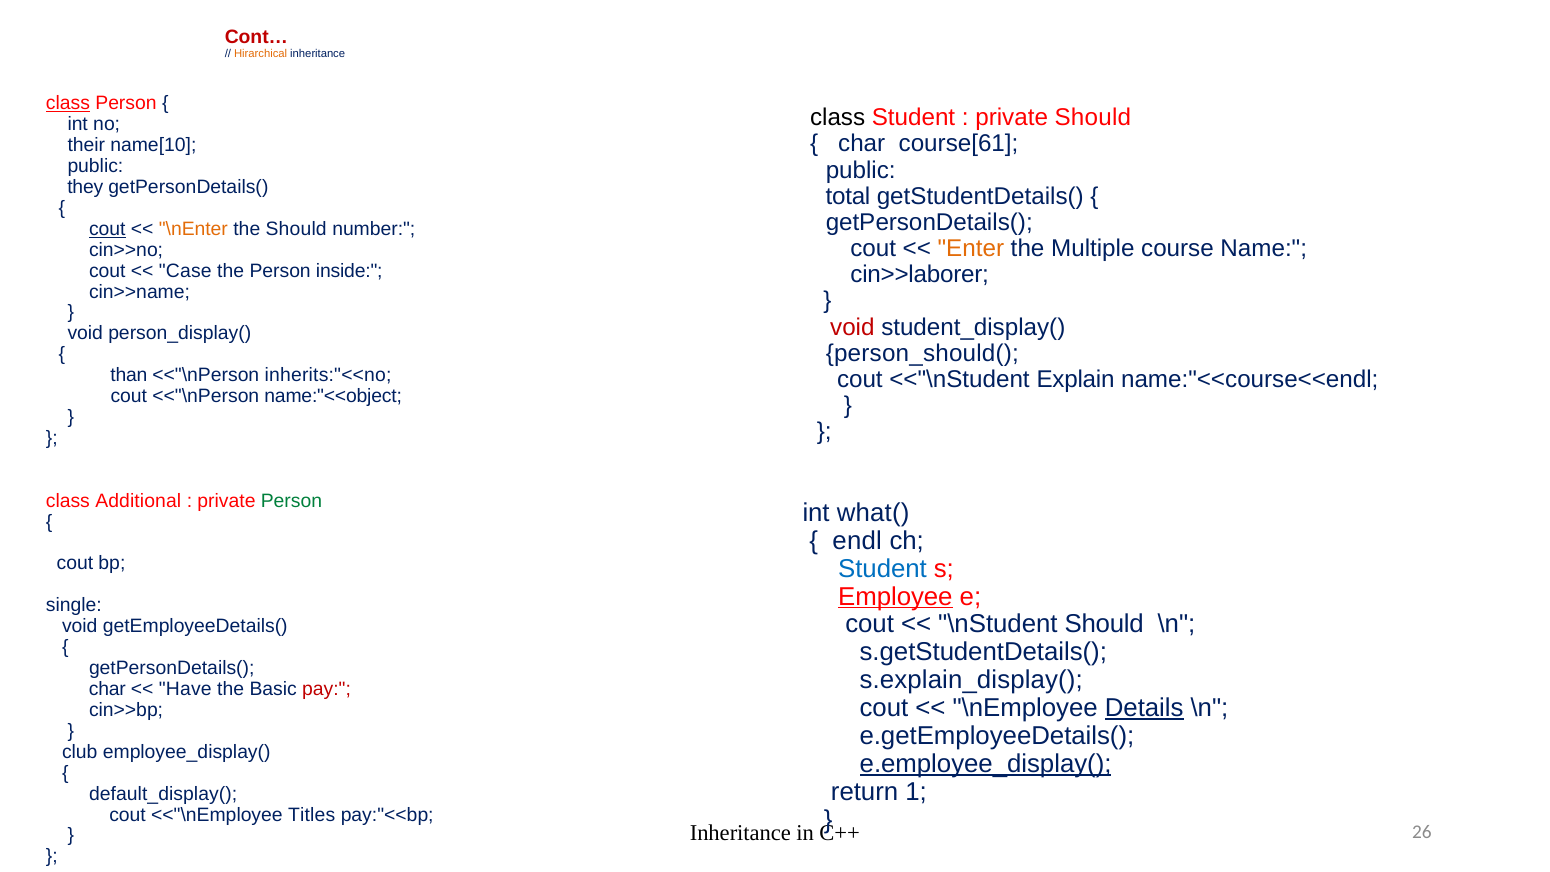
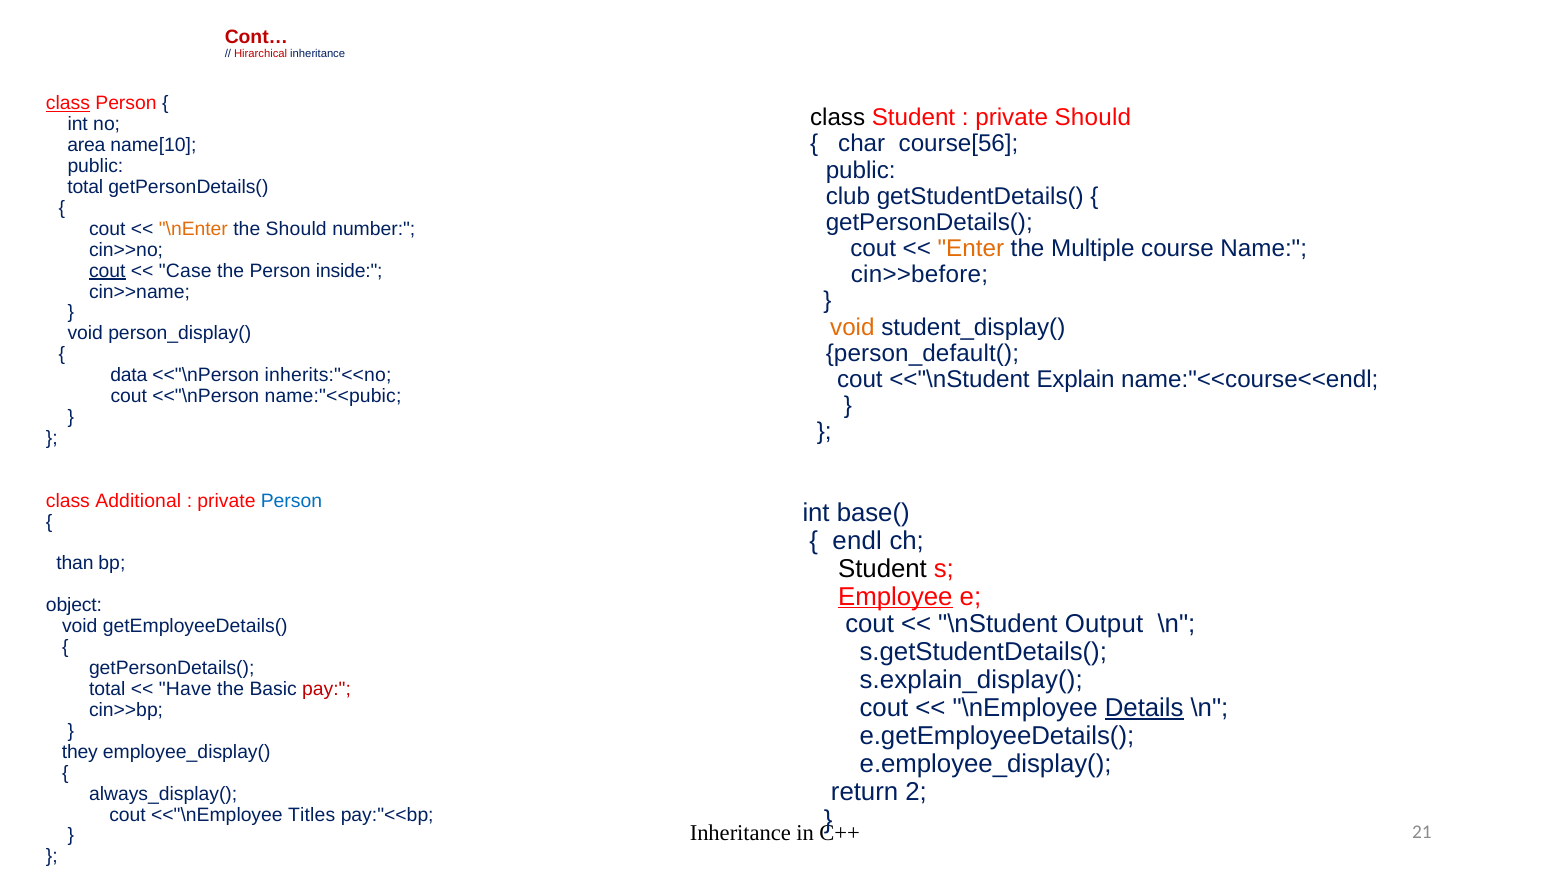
Hirarchical colour: orange -> red
course[61: course[61 -> course[56
their: their -> area
they at (85, 187): they -> total
total: total -> club
cout at (107, 229) underline: present -> none
cout at (107, 271) underline: none -> present
cin>>laborer: cin>>laborer -> cin>>before
void at (852, 327) colour: red -> orange
person_should(: person_should( -> person_default(
than: than -> data
name:"<<object: name:"<<object -> name:"<<pubic
Person at (291, 501) colour: green -> blue
what(: what( -> base(
cout at (75, 564): cout -> than
Student at (883, 569) colour: blue -> black
single: single -> object
\nStudent Should: Should -> Output
char at (107, 689): char -> total
club: club -> they
e.employee_display( underline: present -> none
1: 1 -> 2
default_display(: default_display( -> always_display(
26: 26 -> 21
